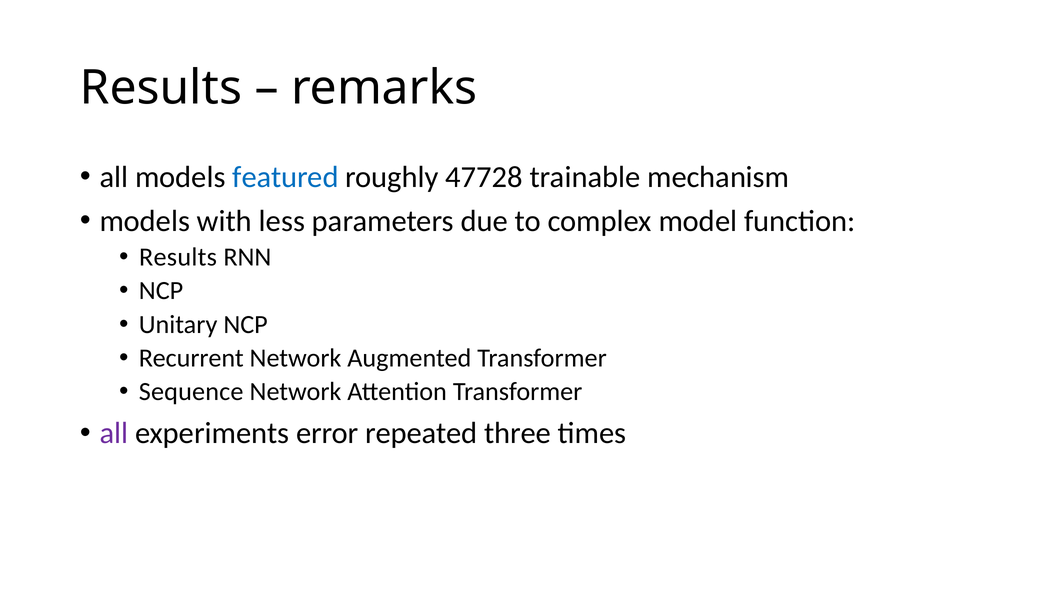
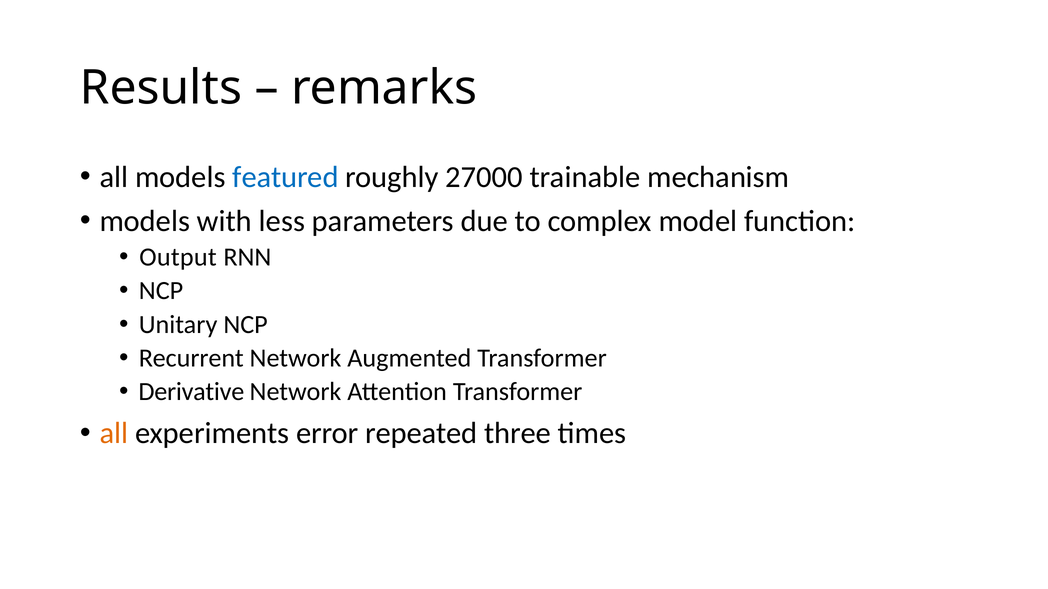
47728: 47728 -> 27000
Results at (178, 257): Results -> Output
Sequence: Sequence -> Derivative
all at (114, 434) colour: purple -> orange
